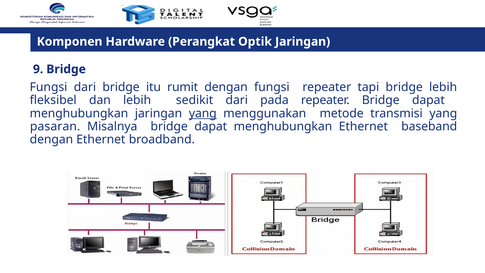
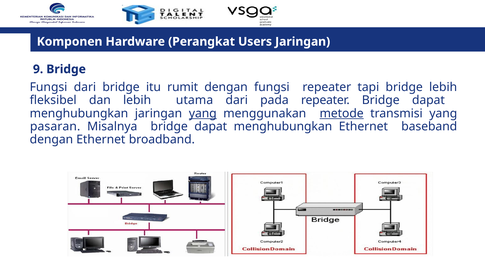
Optik: Optik -> Users
sedikit: sedikit -> utama
metode underline: none -> present
